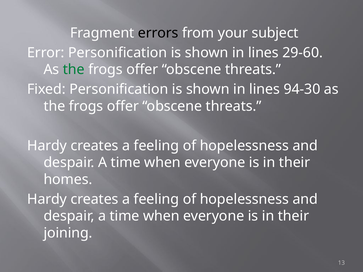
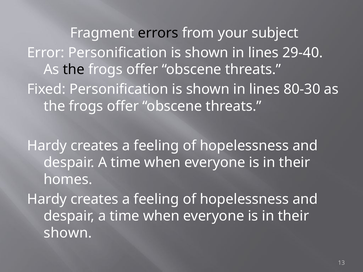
29-60: 29-60 -> 29-40
the at (74, 70) colour: green -> black
94-30: 94-30 -> 80-30
joining at (68, 233): joining -> shown
